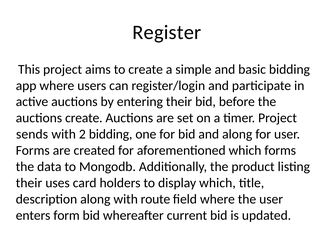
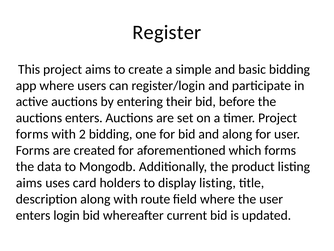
auctions create: create -> enters
sends at (32, 134): sends -> forms
their at (29, 183): their -> aims
display which: which -> listing
form: form -> login
